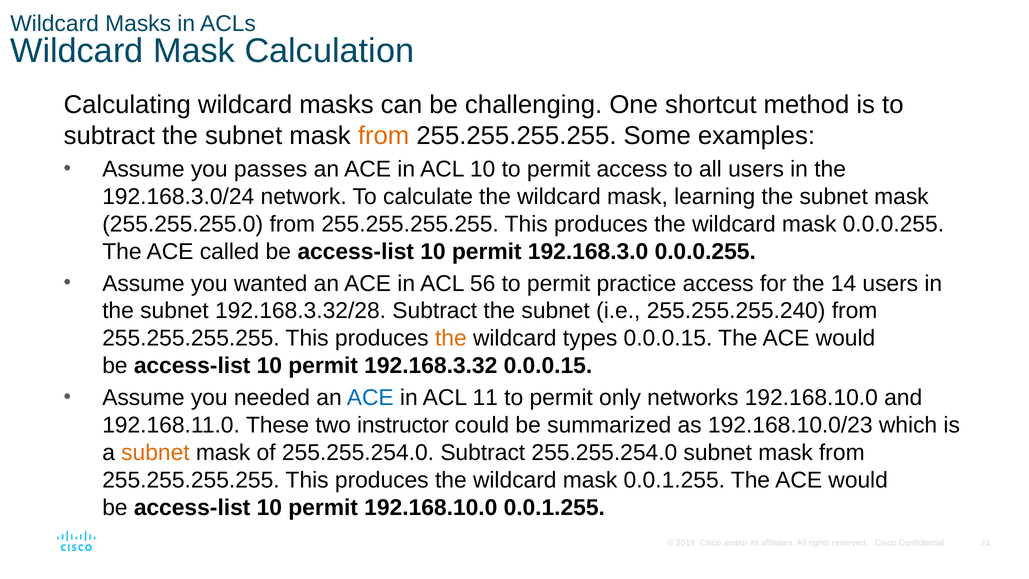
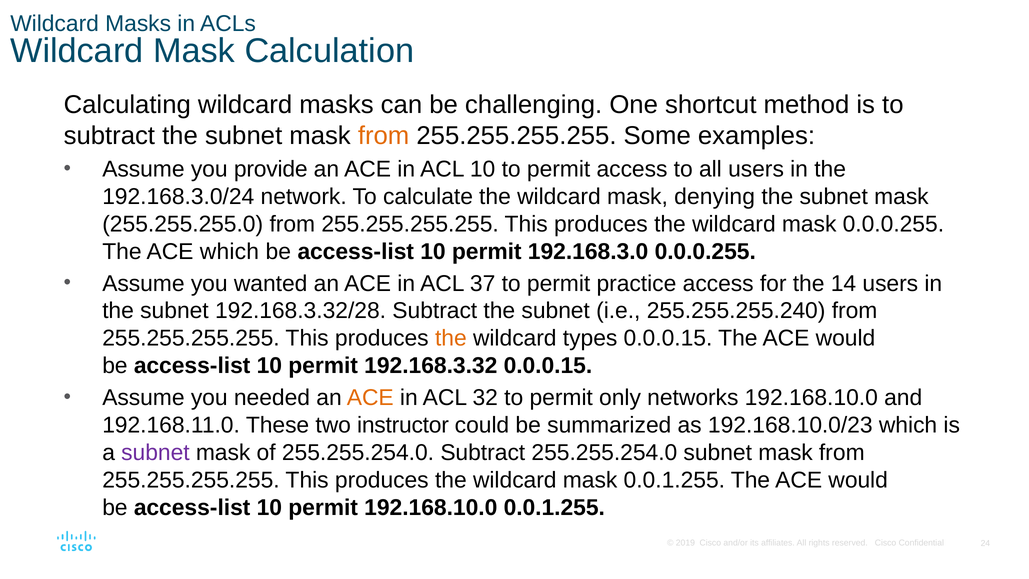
passes: passes -> provide
learning: learning -> denying
ACE called: called -> which
56: 56 -> 37
ACE at (370, 398) colour: blue -> orange
11: 11 -> 32
subnet at (155, 453) colour: orange -> purple
